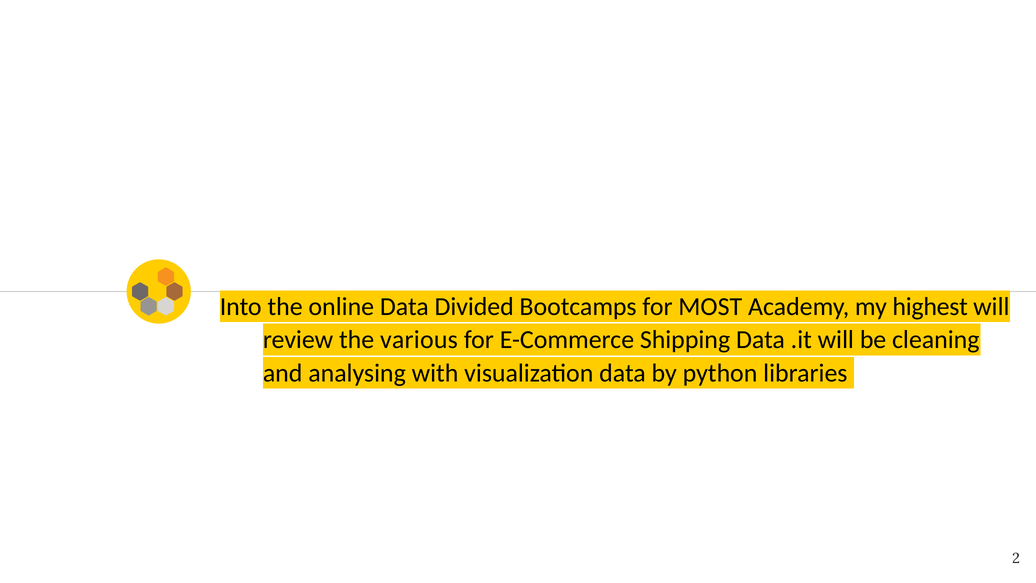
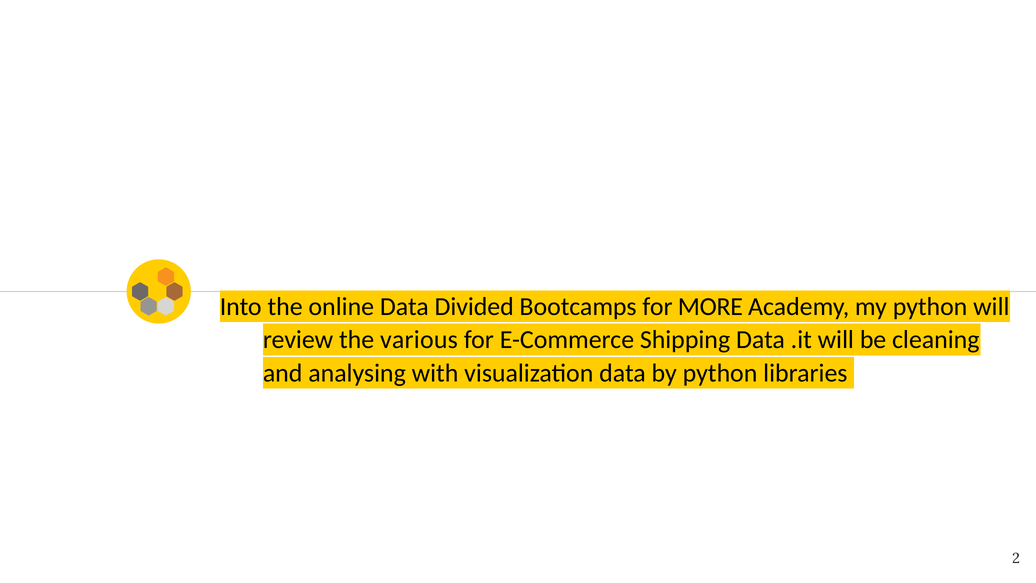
MOST: MOST -> MORE
my highest: highest -> python
